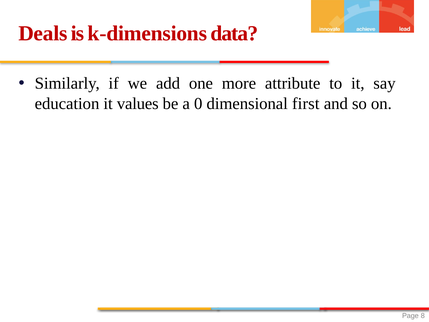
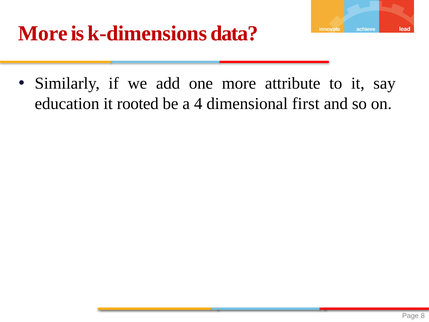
Deals at (43, 33): Deals -> More
values: values -> rooted
0: 0 -> 4
